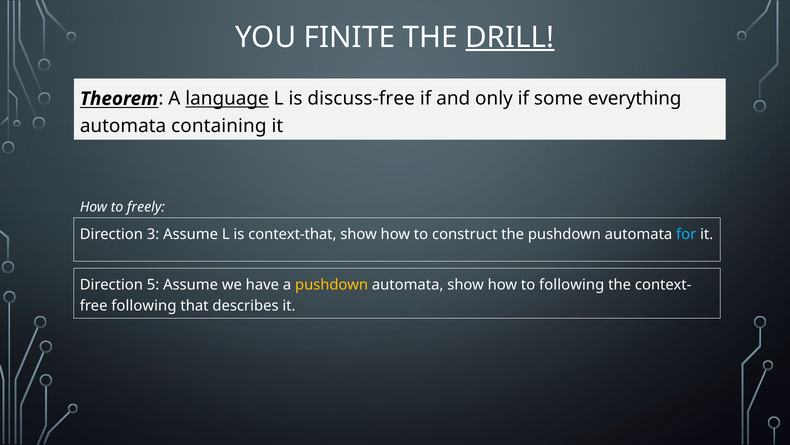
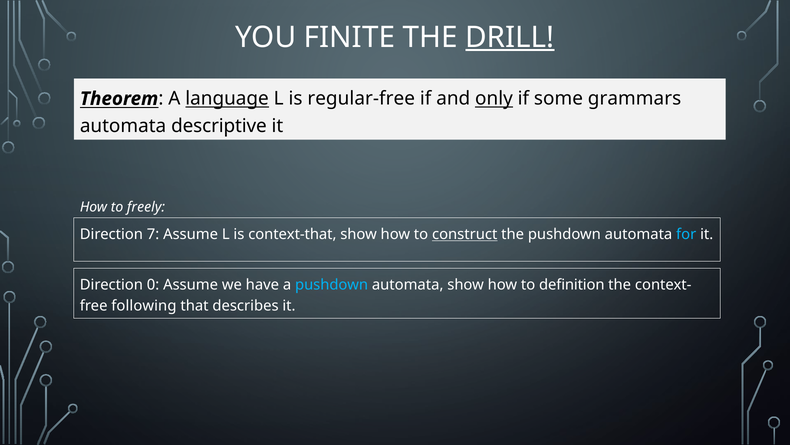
discuss-free: discuss-free -> regular-free
only underline: none -> present
everything: everything -> grammars
containing: containing -> descriptive
3: 3 -> 7
construct underline: none -> present
5: 5 -> 0
pushdown at (332, 284) colour: yellow -> light blue
to following: following -> definition
